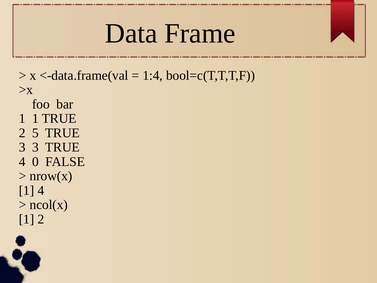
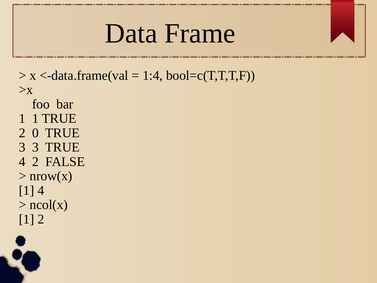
5: 5 -> 0
4 0: 0 -> 2
